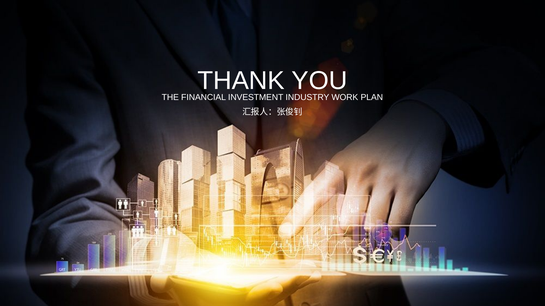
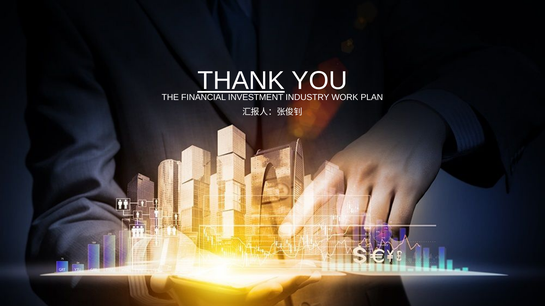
THANK underline: none -> present
